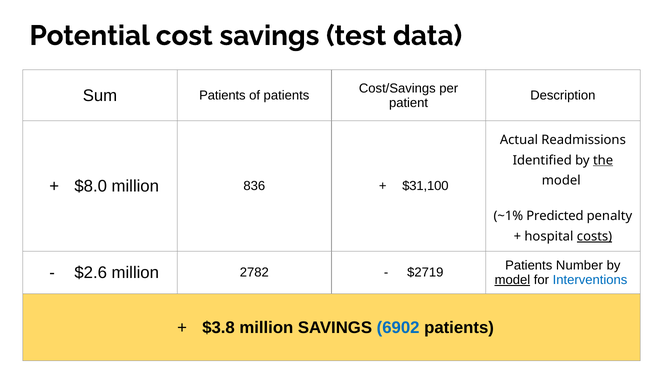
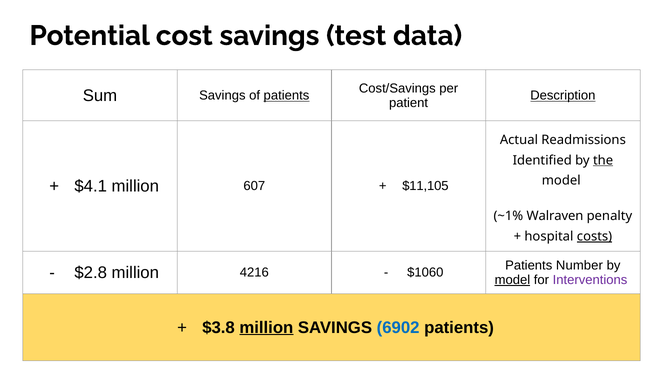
Sum Patients: Patients -> Savings
patients at (286, 96) underline: none -> present
Description underline: none -> present
$8.0: $8.0 -> $4.1
836: 836 -> 607
$31,100: $31,100 -> $11,105
Predicted: Predicted -> Walraven
$2.6: $2.6 -> $2.8
2782: 2782 -> 4216
$2719: $2719 -> $1060
Interventions colour: blue -> purple
million at (266, 327) underline: none -> present
